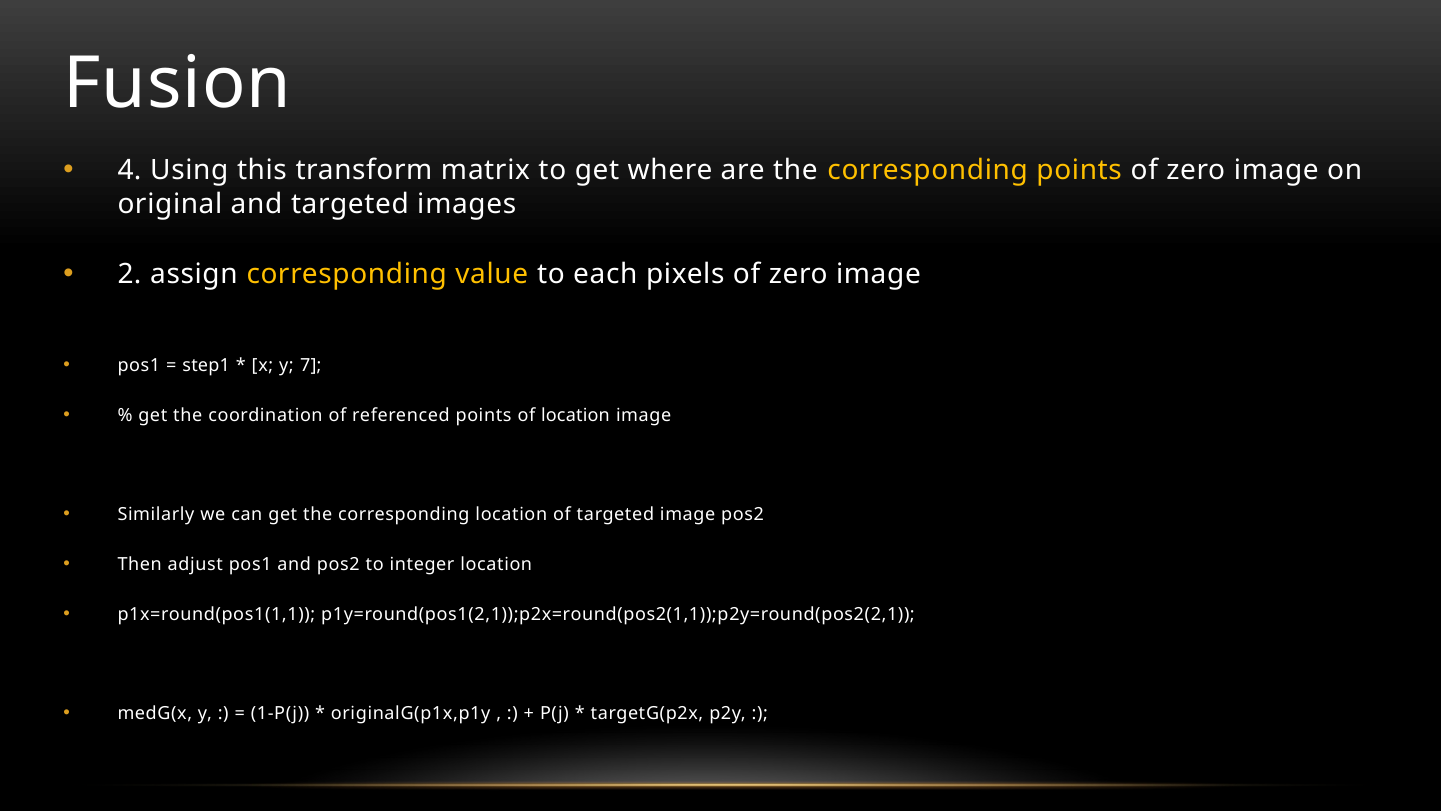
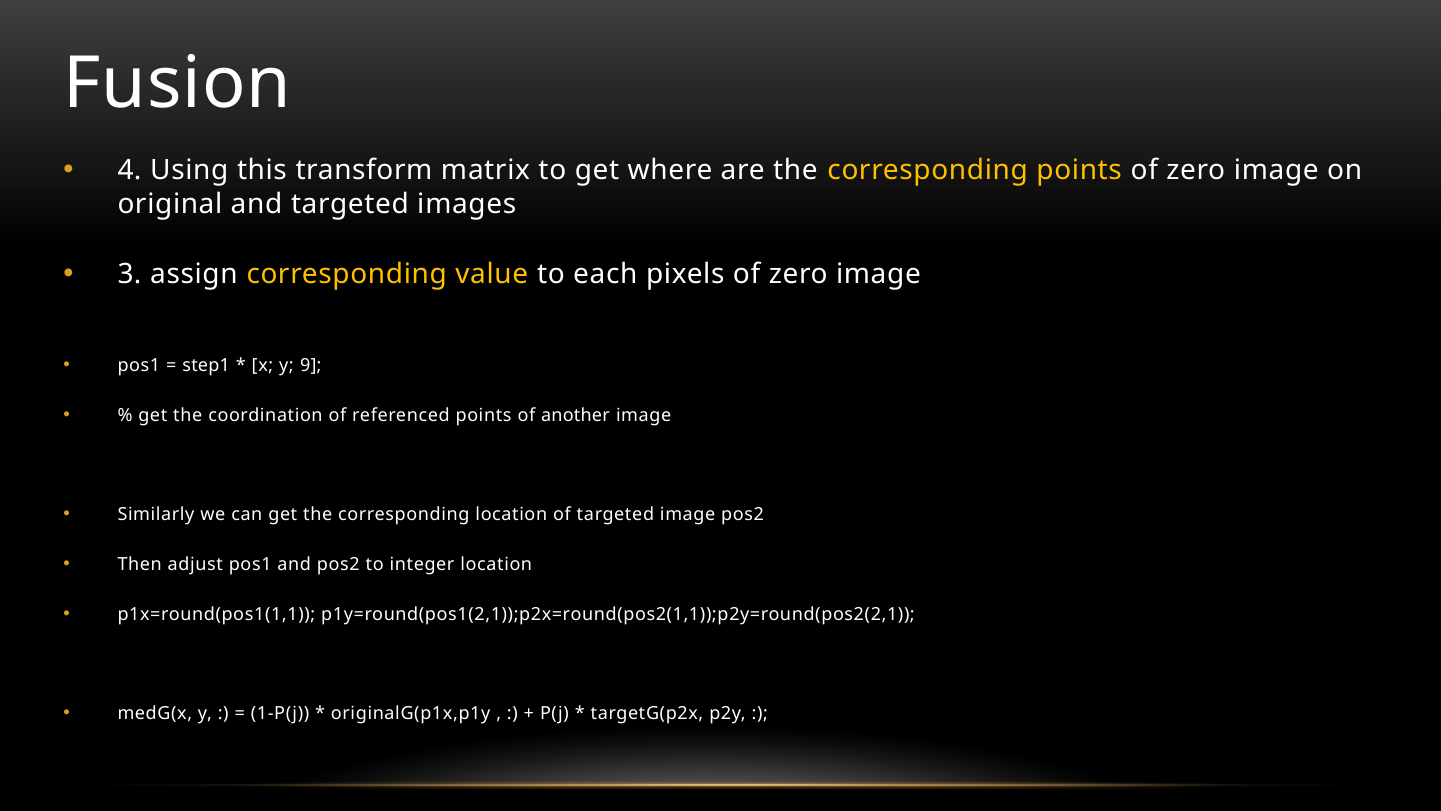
2: 2 -> 3
7: 7 -> 9
of location: location -> another
